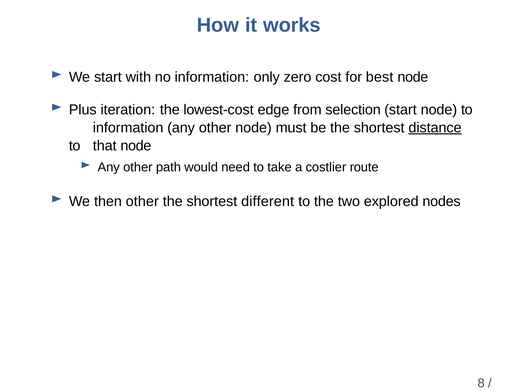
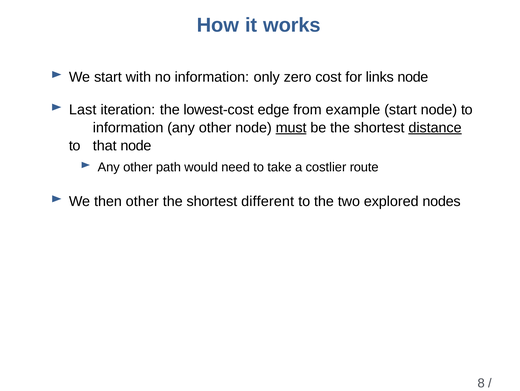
best: best -> links
Plus: Plus -> Last
selection: selection -> example
must underline: none -> present
